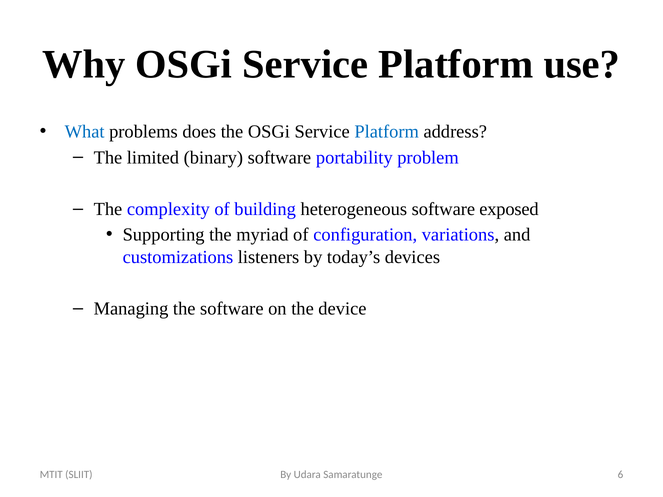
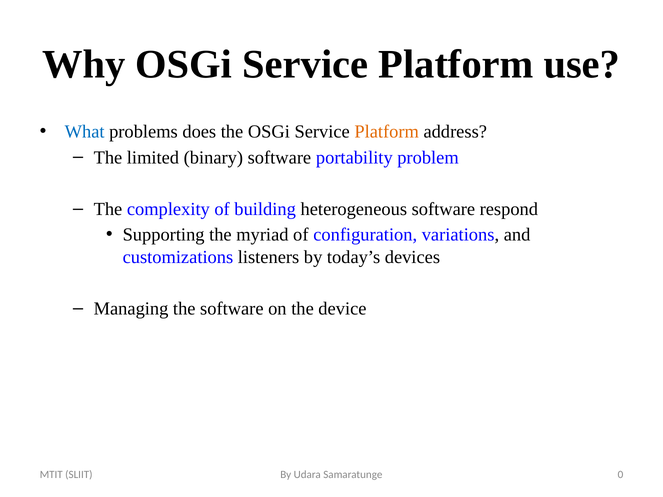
Platform at (387, 132) colour: blue -> orange
exposed: exposed -> respond
6: 6 -> 0
